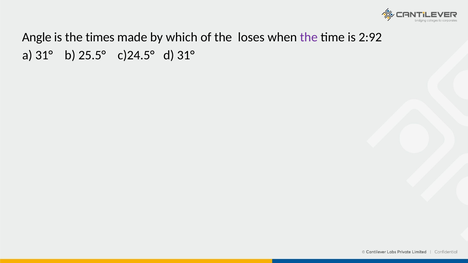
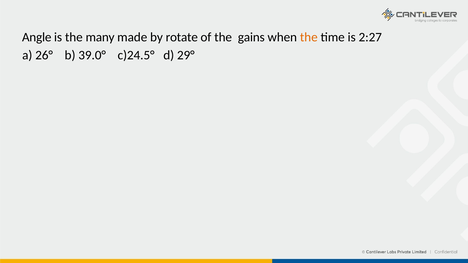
times: times -> many
which: which -> rotate
loses: loses -> gains
the at (309, 37) colour: purple -> orange
2:92: 2:92 -> 2:27
a 31°: 31° -> 26°
25.5°: 25.5° -> 39.0°
d 31°: 31° -> 29°
